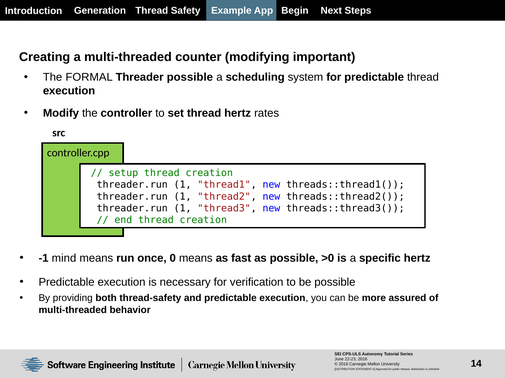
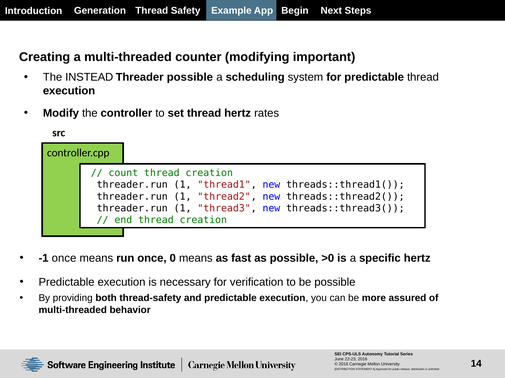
FORMAL: FORMAL -> INSTEAD
setup: setup -> count
-1 mind: mind -> once
